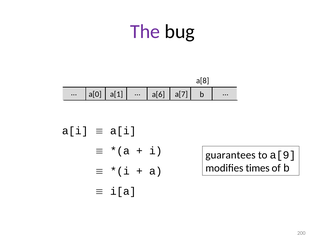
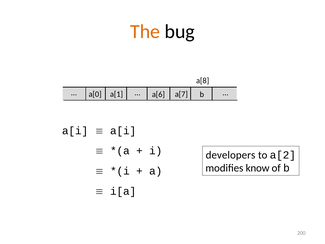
The colour: purple -> orange
guarantees: guarantees -> developers
a[9: a[9 -> a[2
times: times -> know
